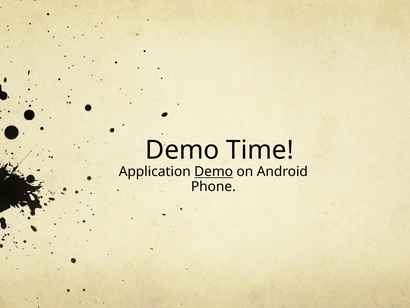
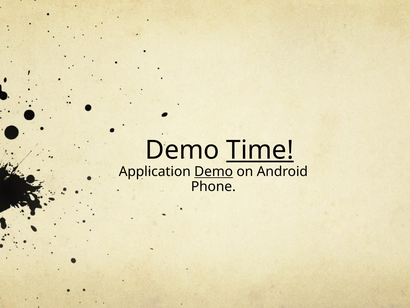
Time underline: none -> present
